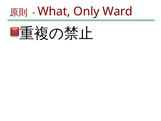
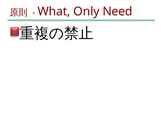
Ward: Ward -> Need
